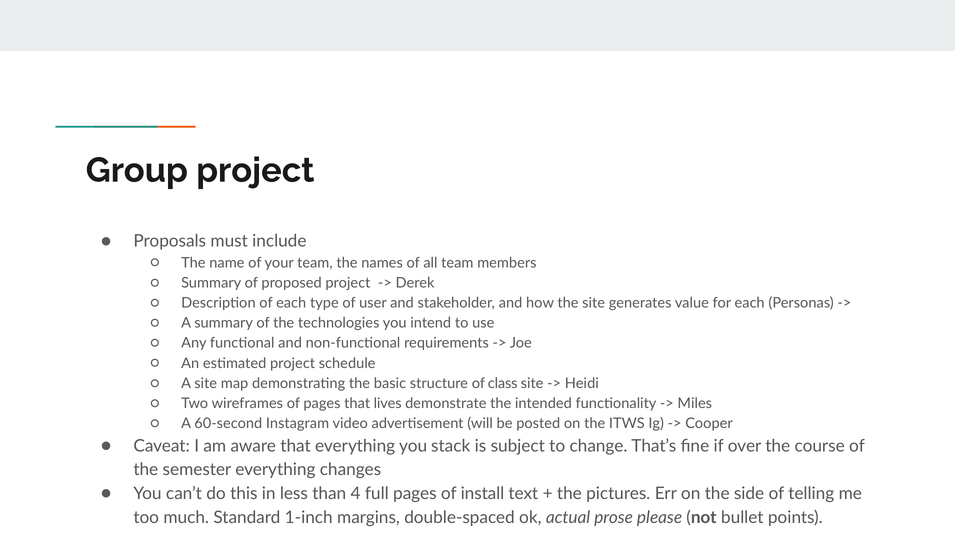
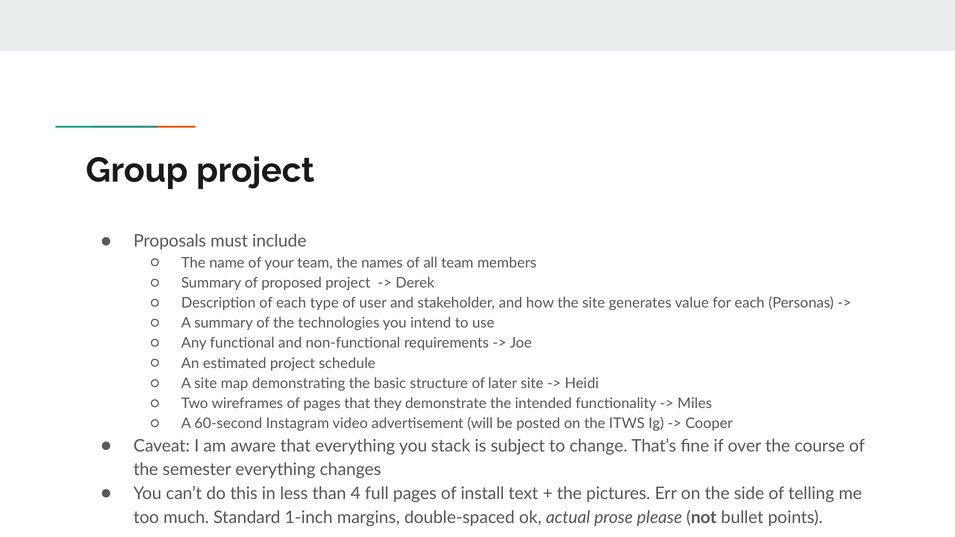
class: class -> later
lives: lives -> they
